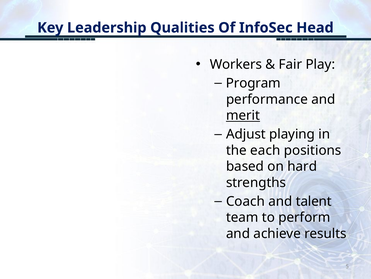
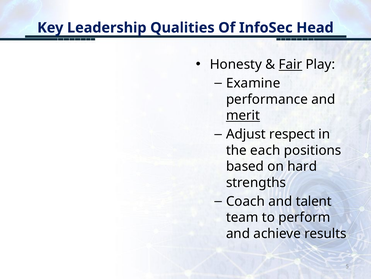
Workers: Workers -> Honesty
Fair underline: none -> present
Program: Program -> Examine
playing: playing -> respect
